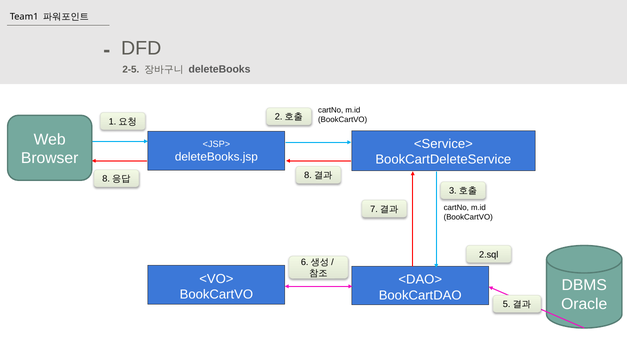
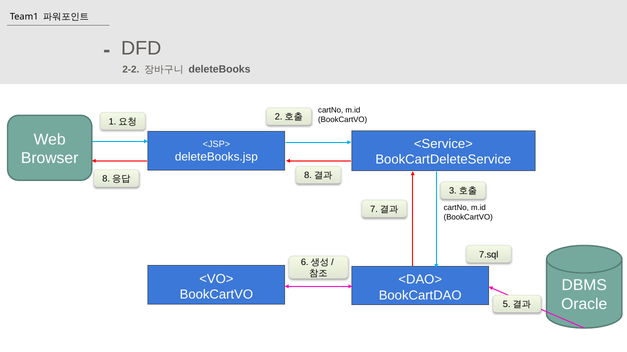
2-5: 2-5 -> 2-2
2.sql: 2.sql -> 7.sql
